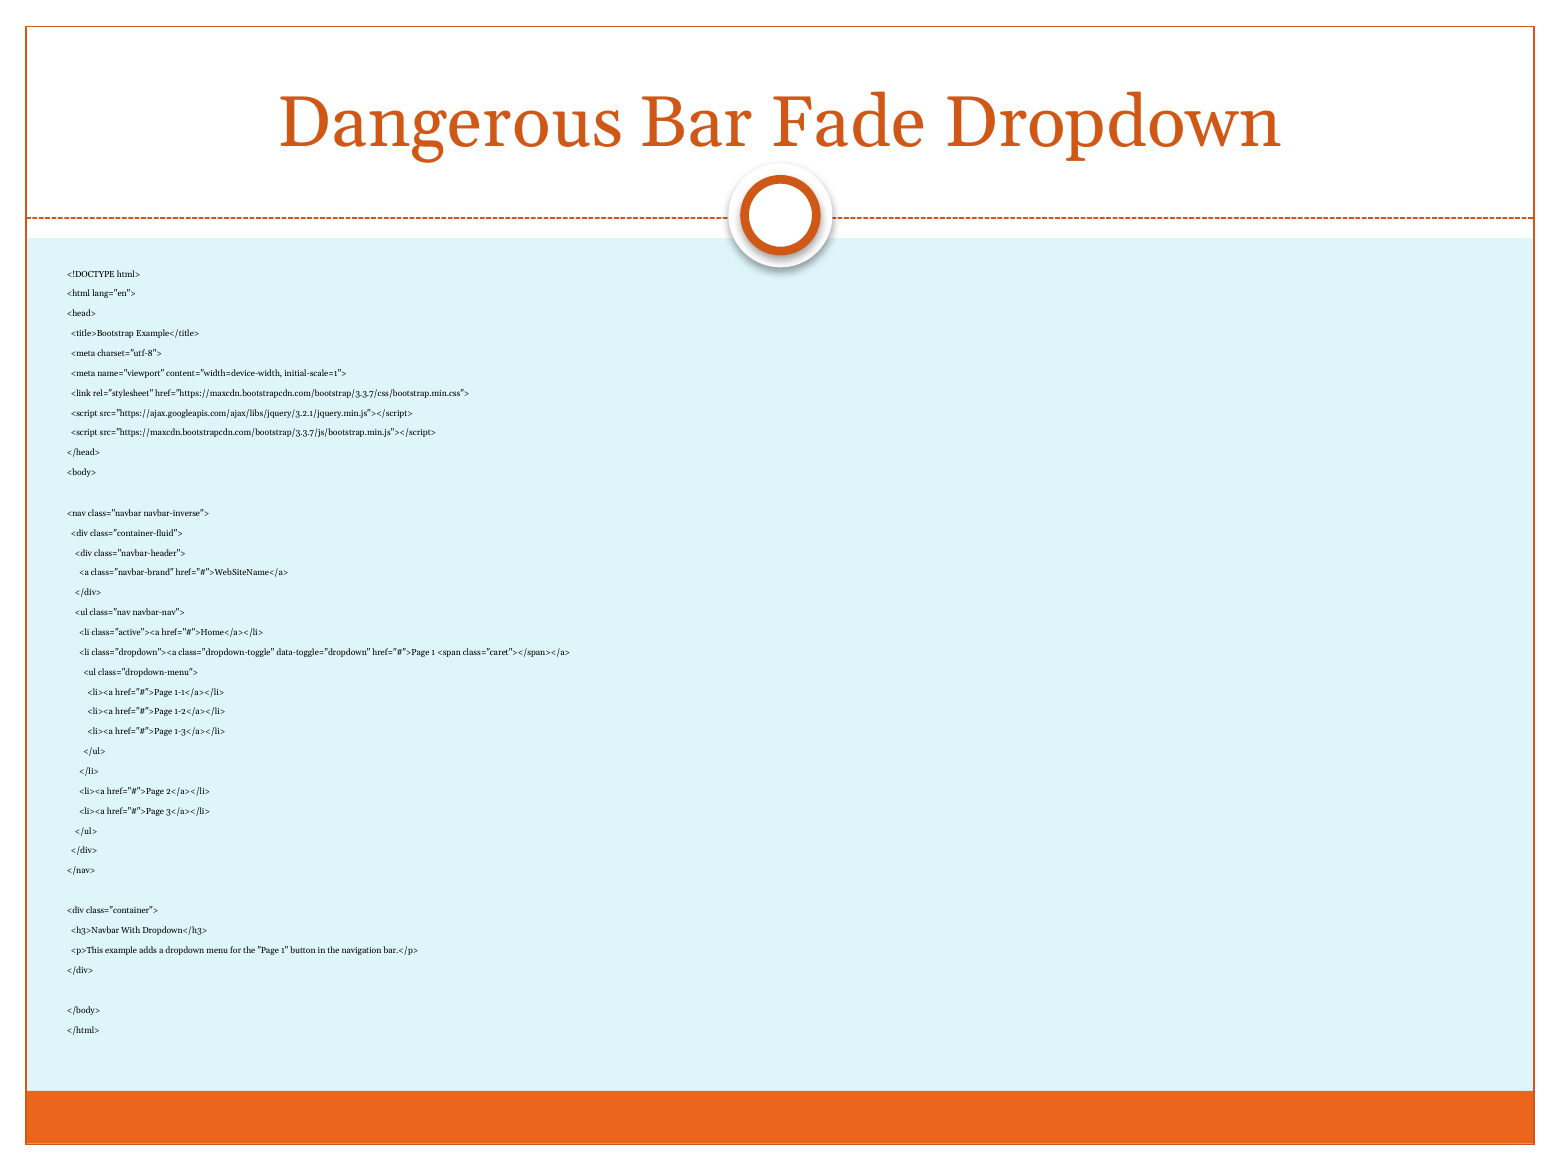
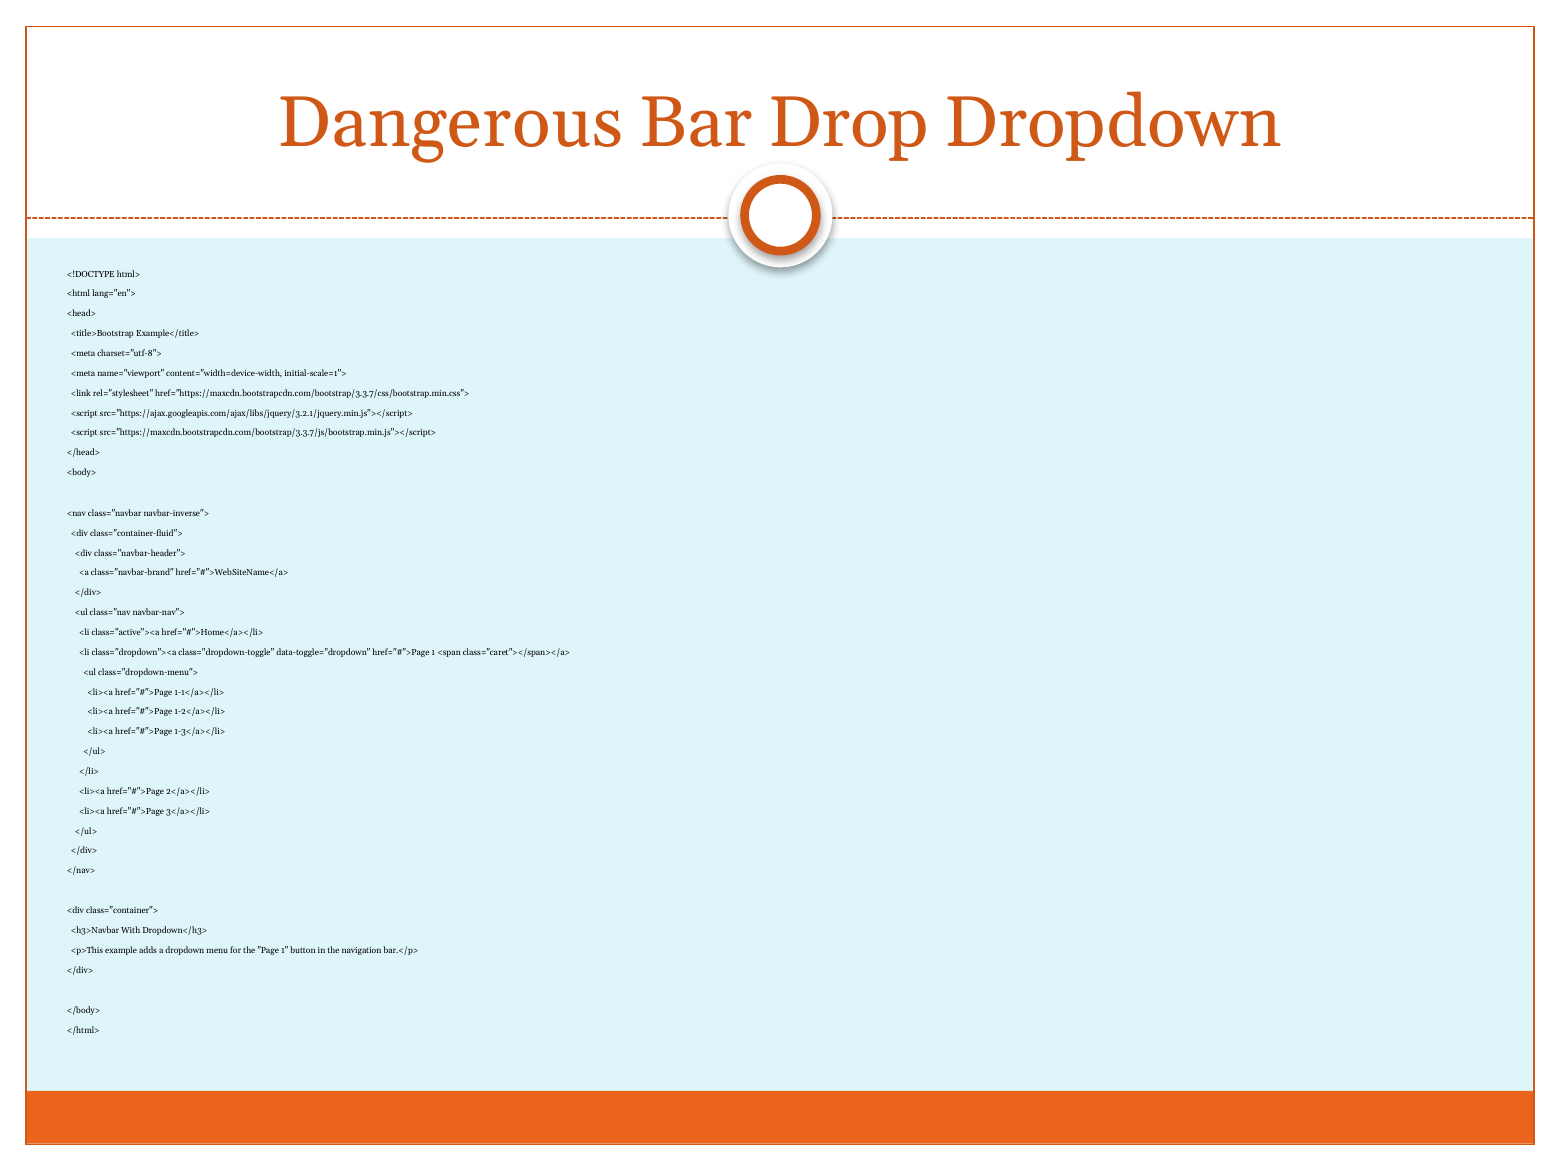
Fade: Fade -> Drop
